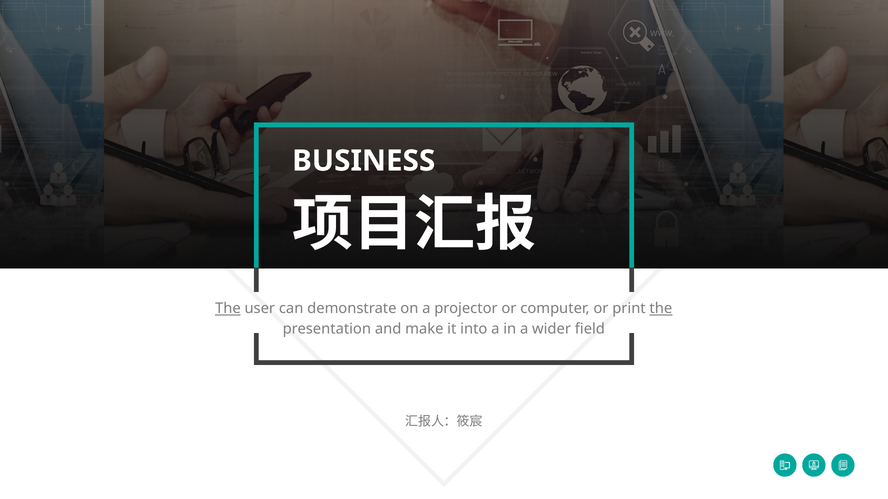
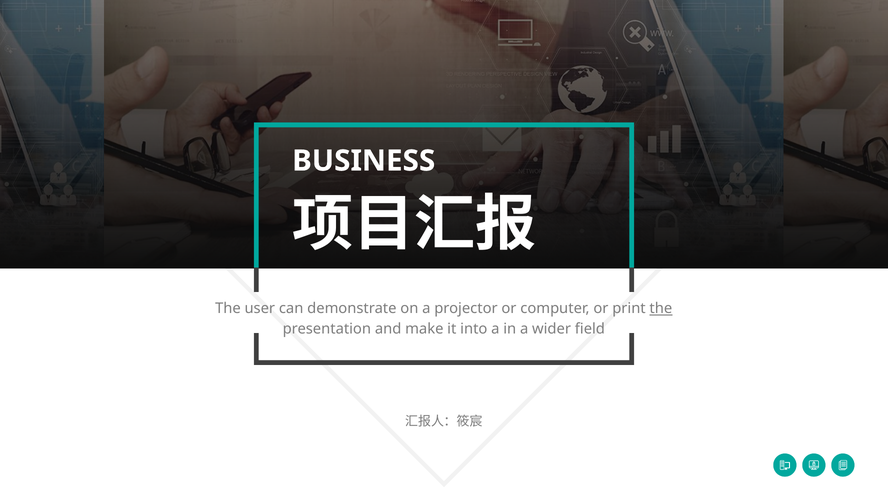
The at (228, 309) underline: present -> none
